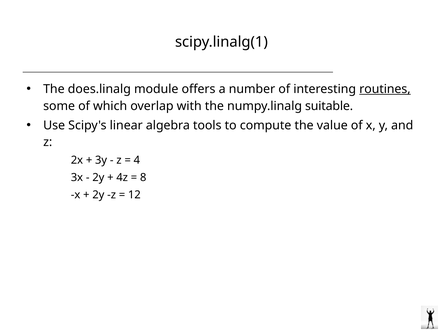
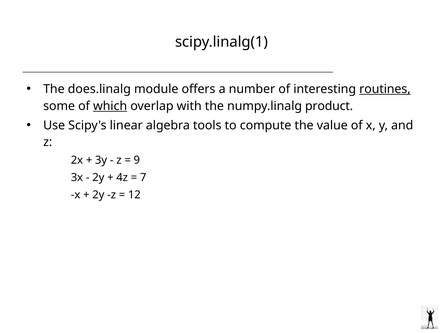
which underline: none -> present
suitable: suitable -> product
4: 4 -> 9
8: 8 -> 7
